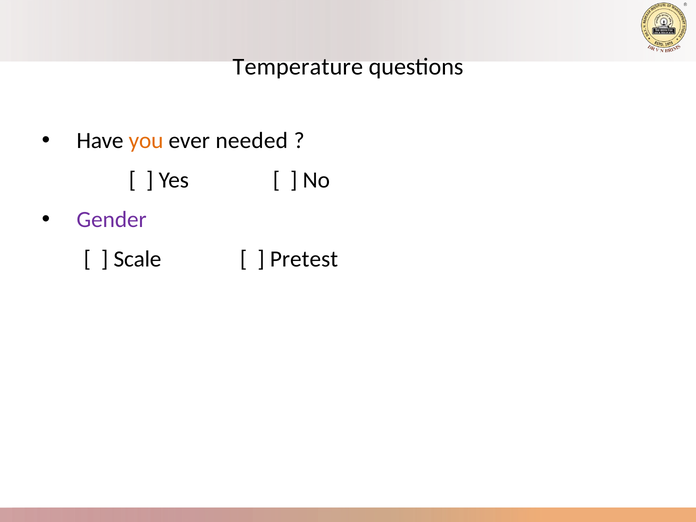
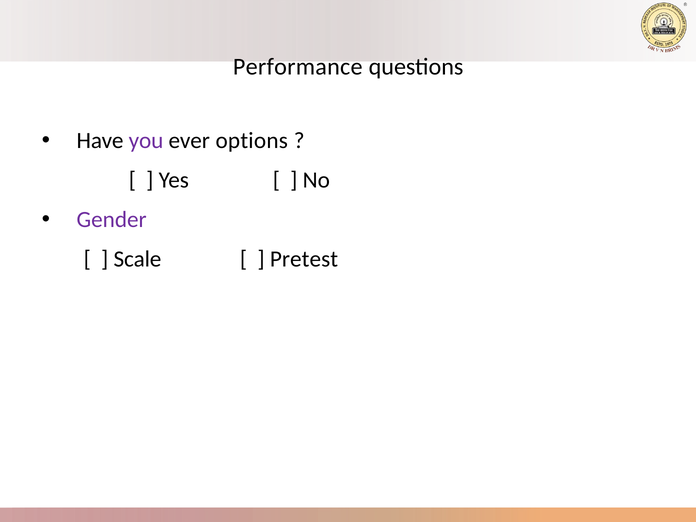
Temperature: Temperature -> Performance
you colour: orange -> purple
needed: needed -> options
